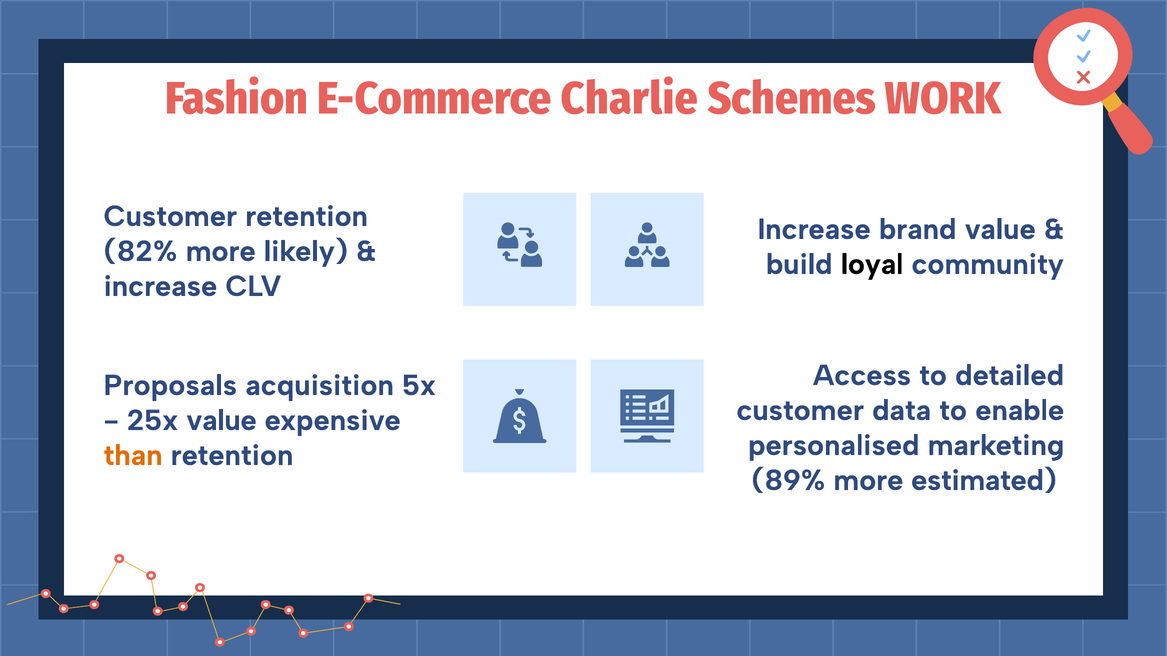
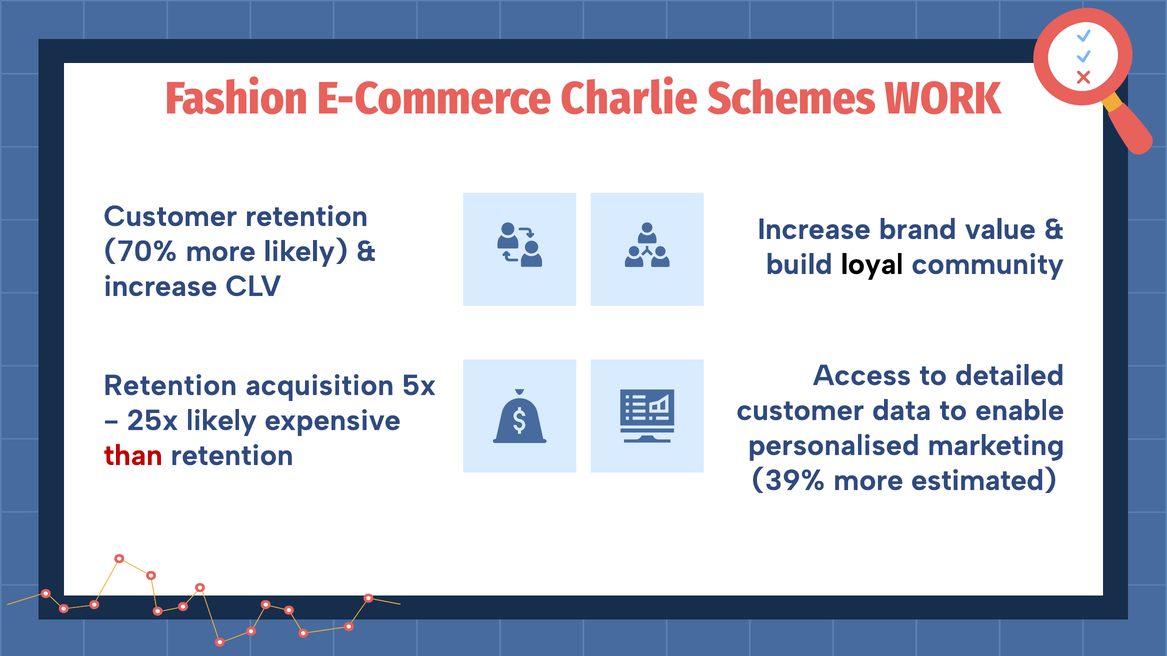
82%: 82% -> 70%
Proposals at (170, 386): Proposals -> Retention
25x value: value -> likely
than colour: orange -> red
89%: 89% -> 39%
